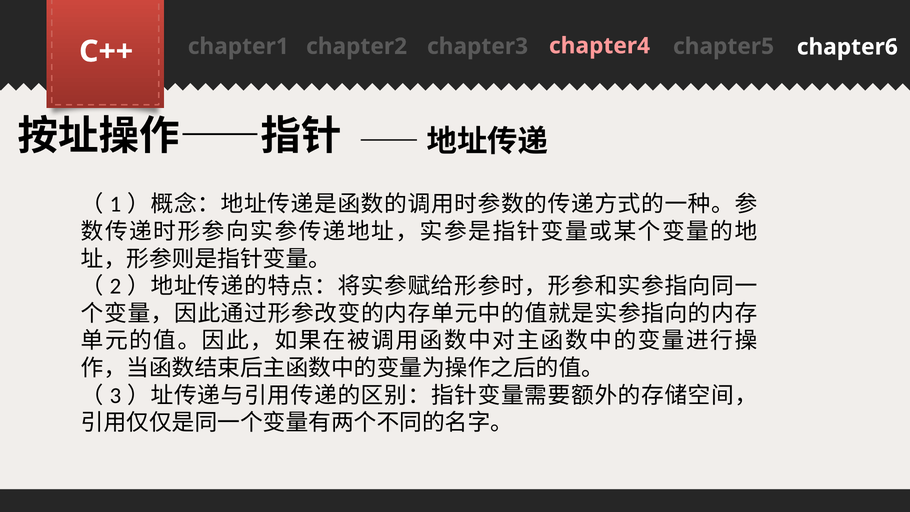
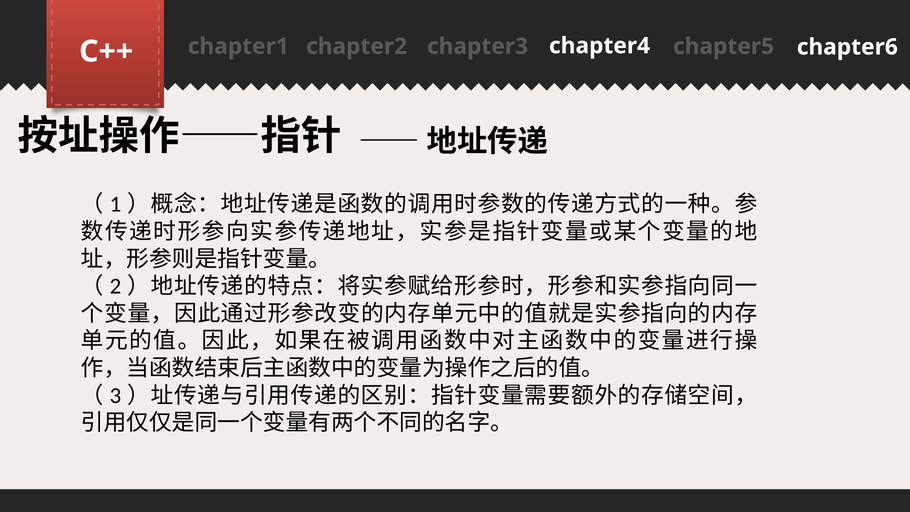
chapter4 colour: pink -> white
